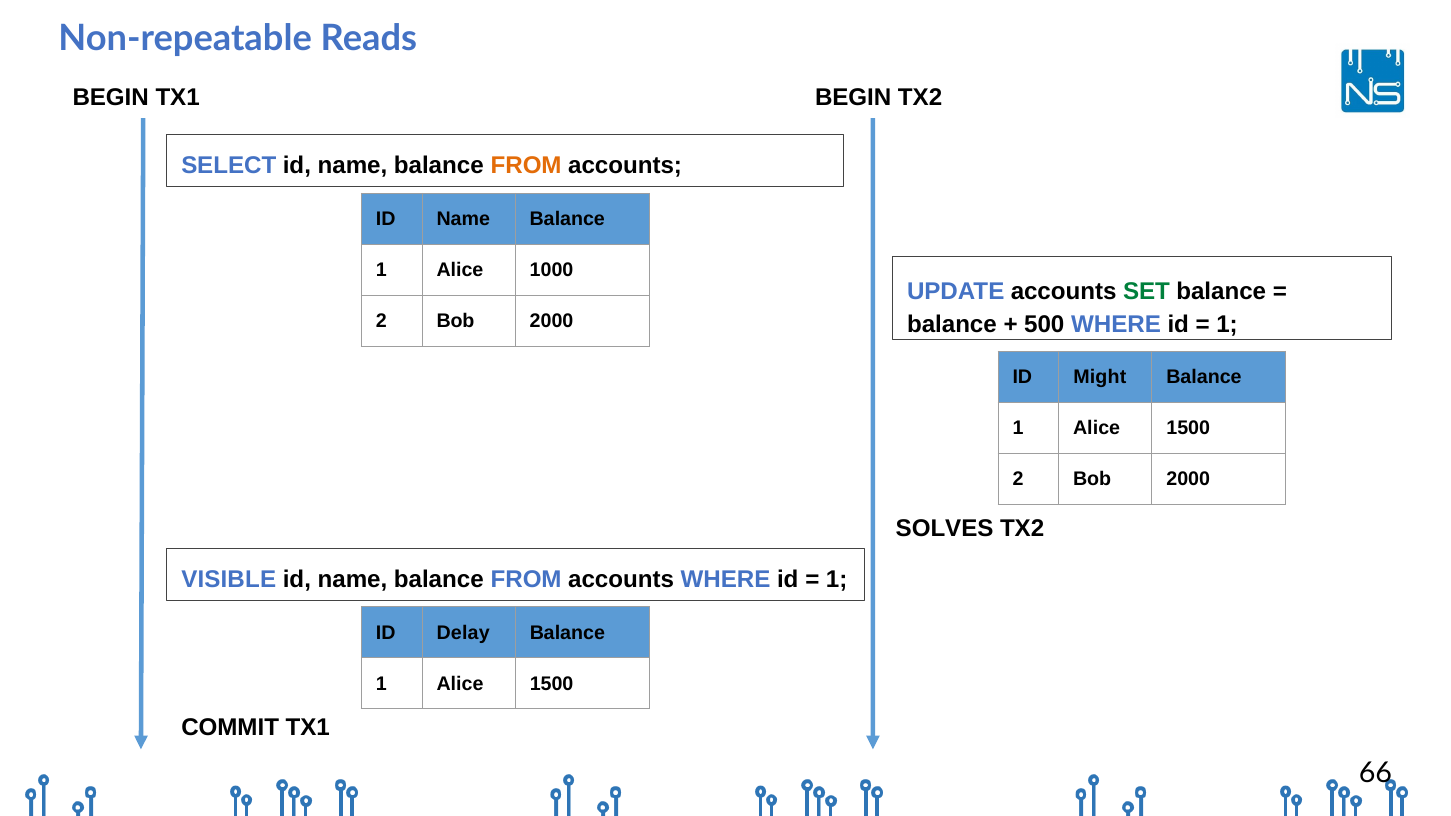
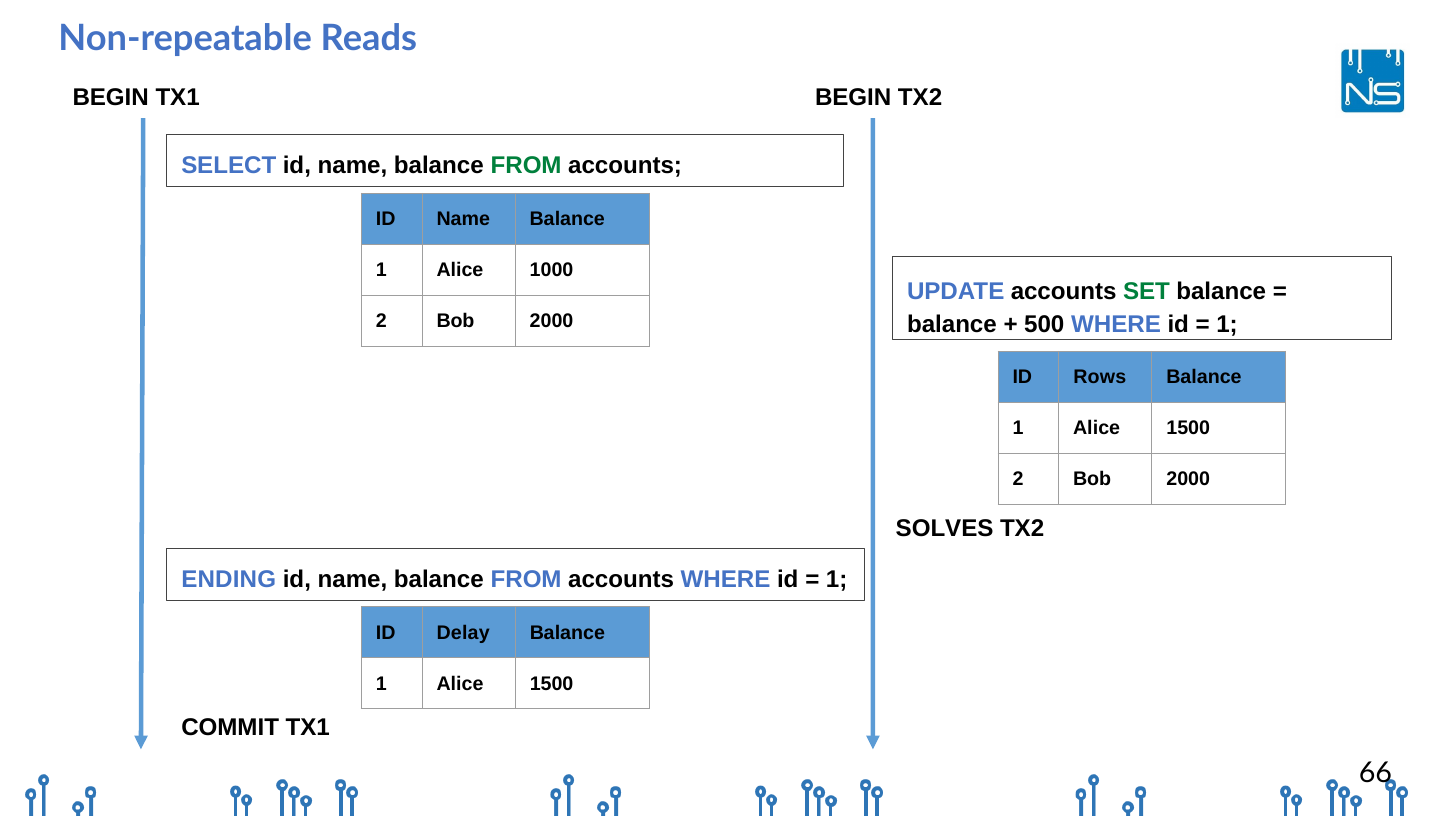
FROM at (526, 165) colour: orange -> green
Might: Might -> Rows
VISIBLE: VISIBLE -> ENDING
